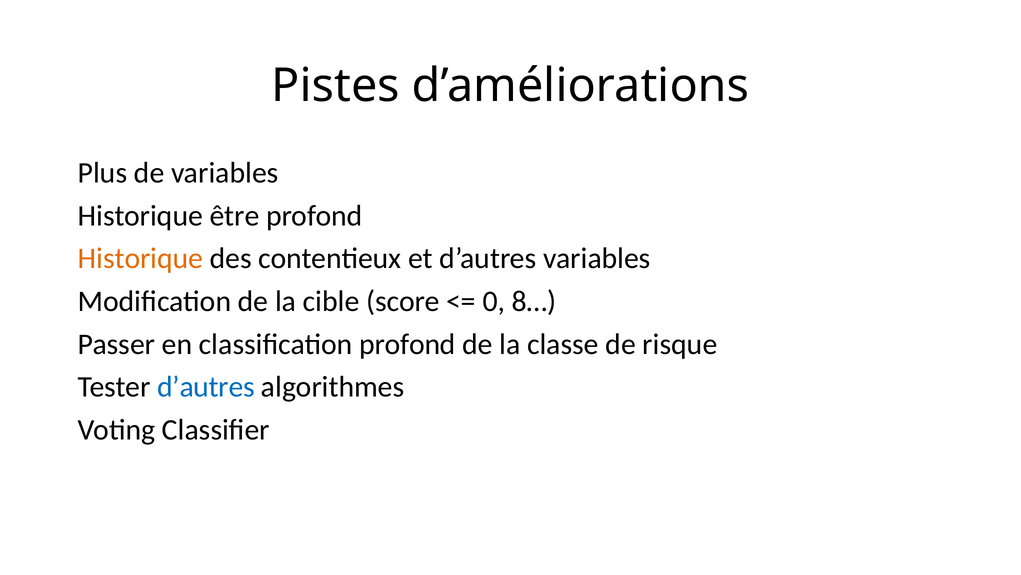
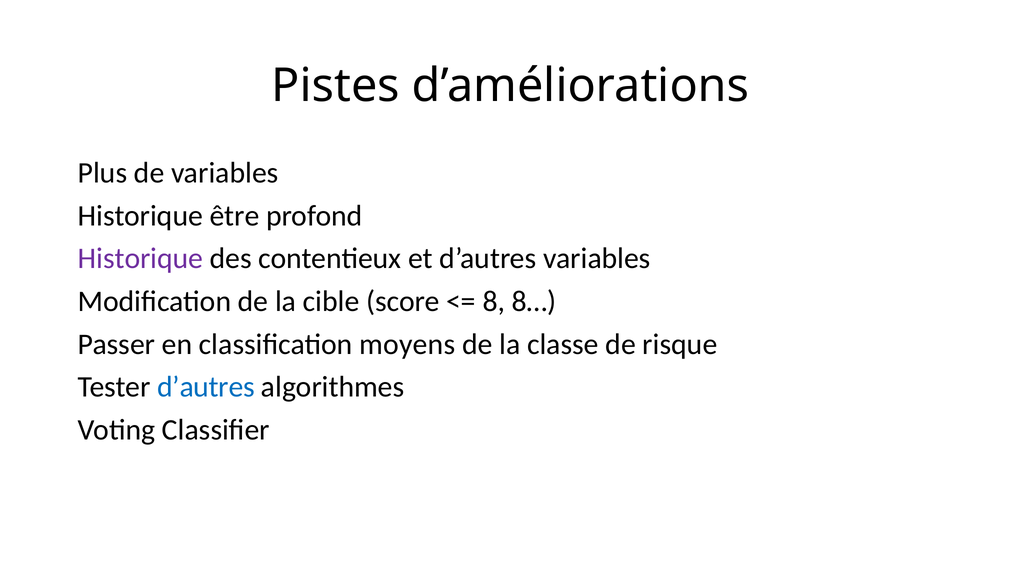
Historique at (140, 258) colour: orange -> purple
0: 0 -> 8
classification profond: profond -> moyens
